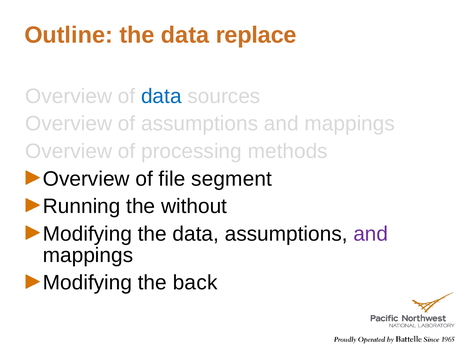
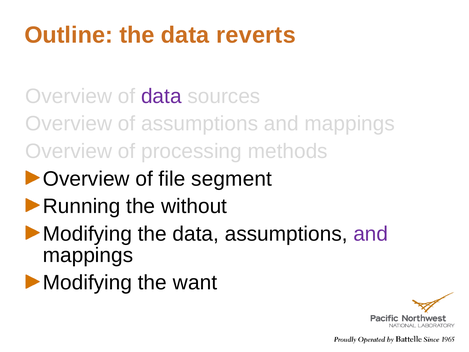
replace: replace -> reverts
data at (161, 96) colour: blue -> purple
back: back -> want
